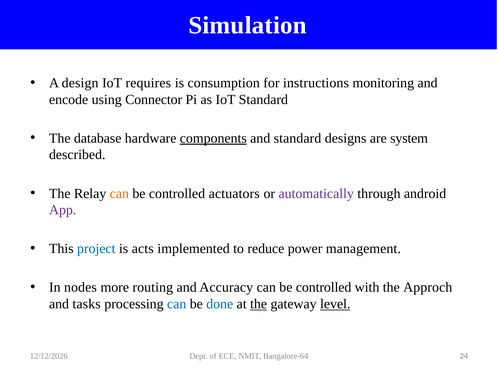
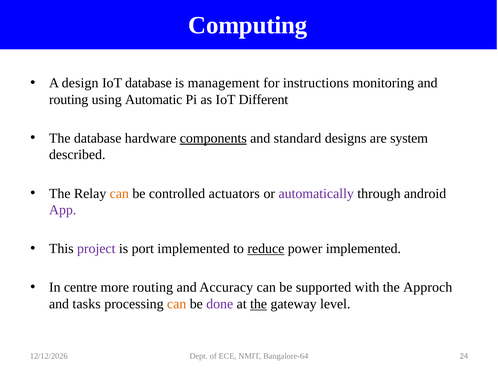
Simulation: Simulation -> Computing
IoT requires: requires -> database
consumption: consumption -> management
encode at (69, 100): encode -> routing
Connector: Connector -> Automatic
IoT Standard: Standard -> Different
project colour: blue -> purple
acts: acts -> port
reduce underline: none -> present
power management: management -> implemented
nodes: nodes -> centre
controlled at (324, 288): controlled -> supported
can at (177, 304) colour: blue -> orange
done colour: blue -> purple
level underline: present -> none
